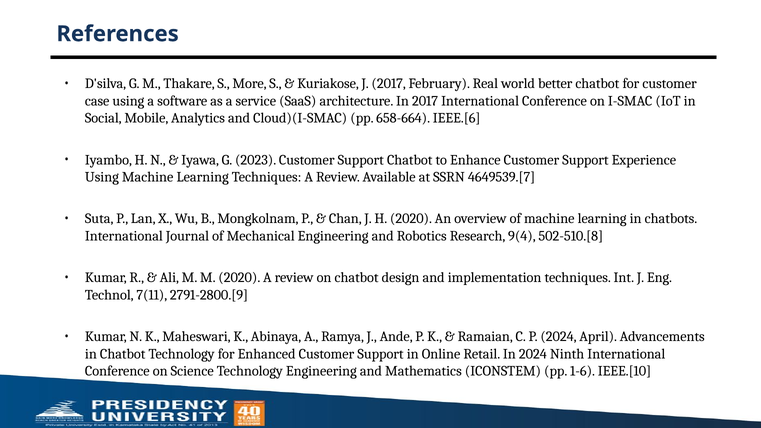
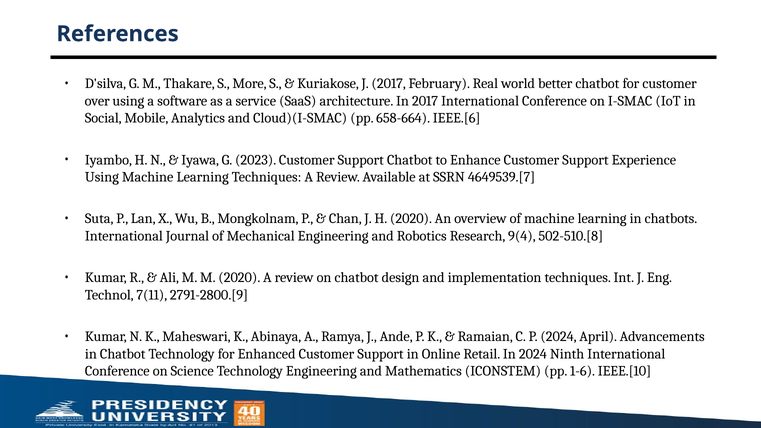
case: case -> over
